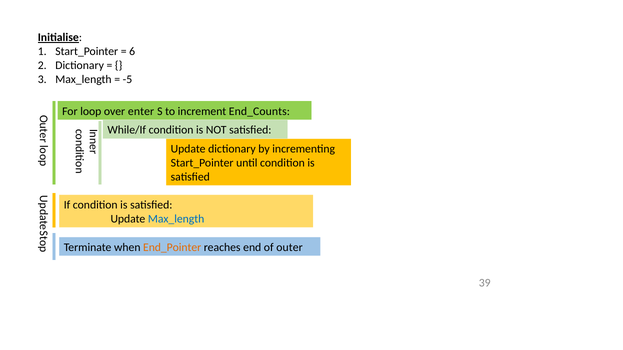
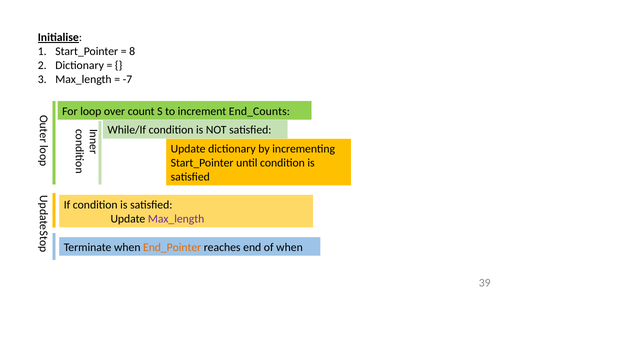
6: 6 -> 8
-5: -5 -> -7
enter: enter -> count
Max_length at (176, 219) colour: blue -> purple
of outer: outer -> when
